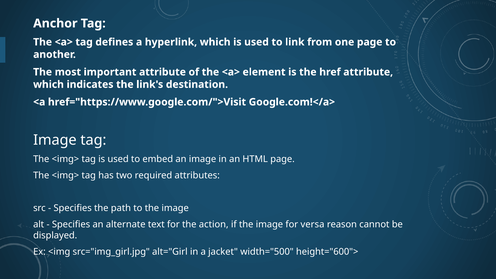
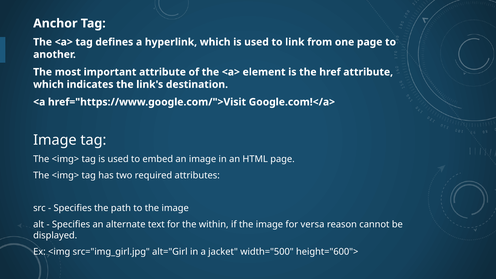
action: action -> within
